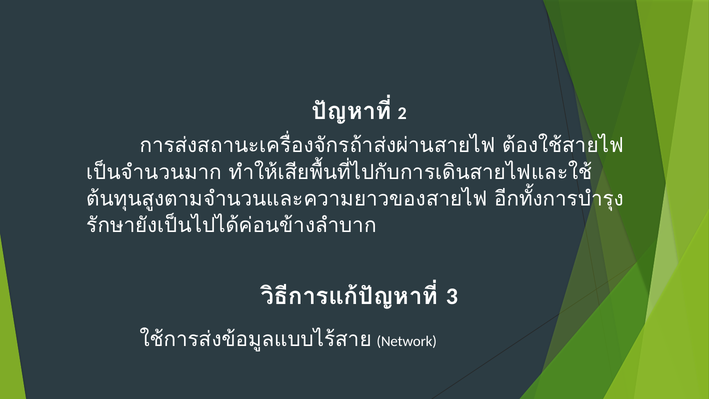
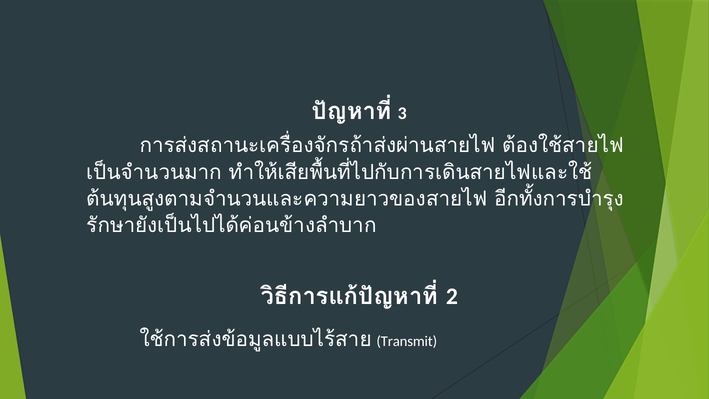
2: 2 -> 3
3: 3 -> 2
Network: Network -> Transmit
